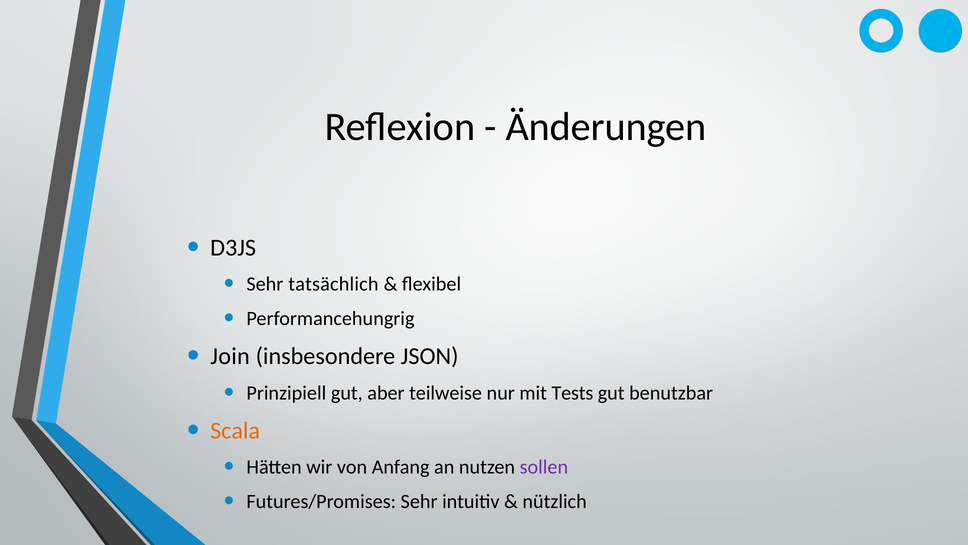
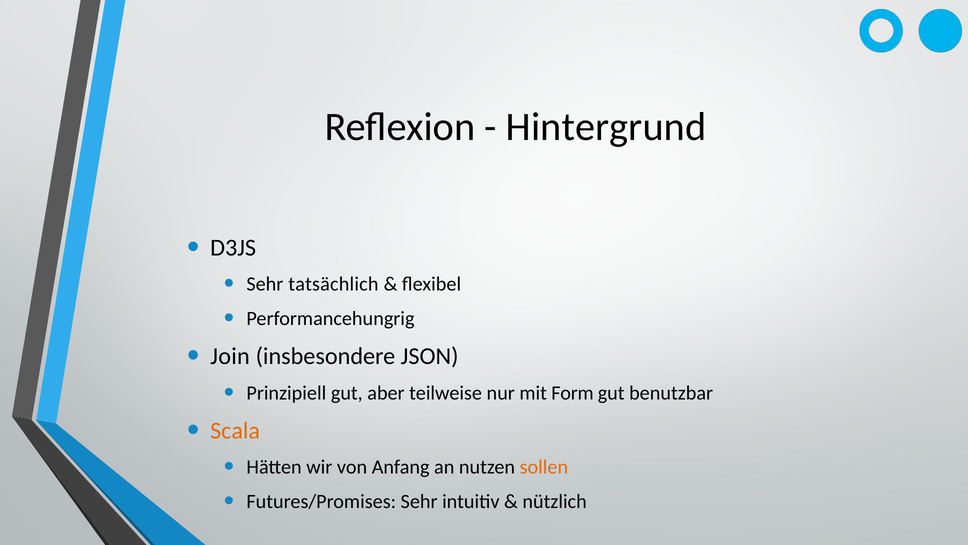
Änderungen: Änderungen -> Hintergrund
Tests: Tests -> Form
sollen colour: purple -> orange
